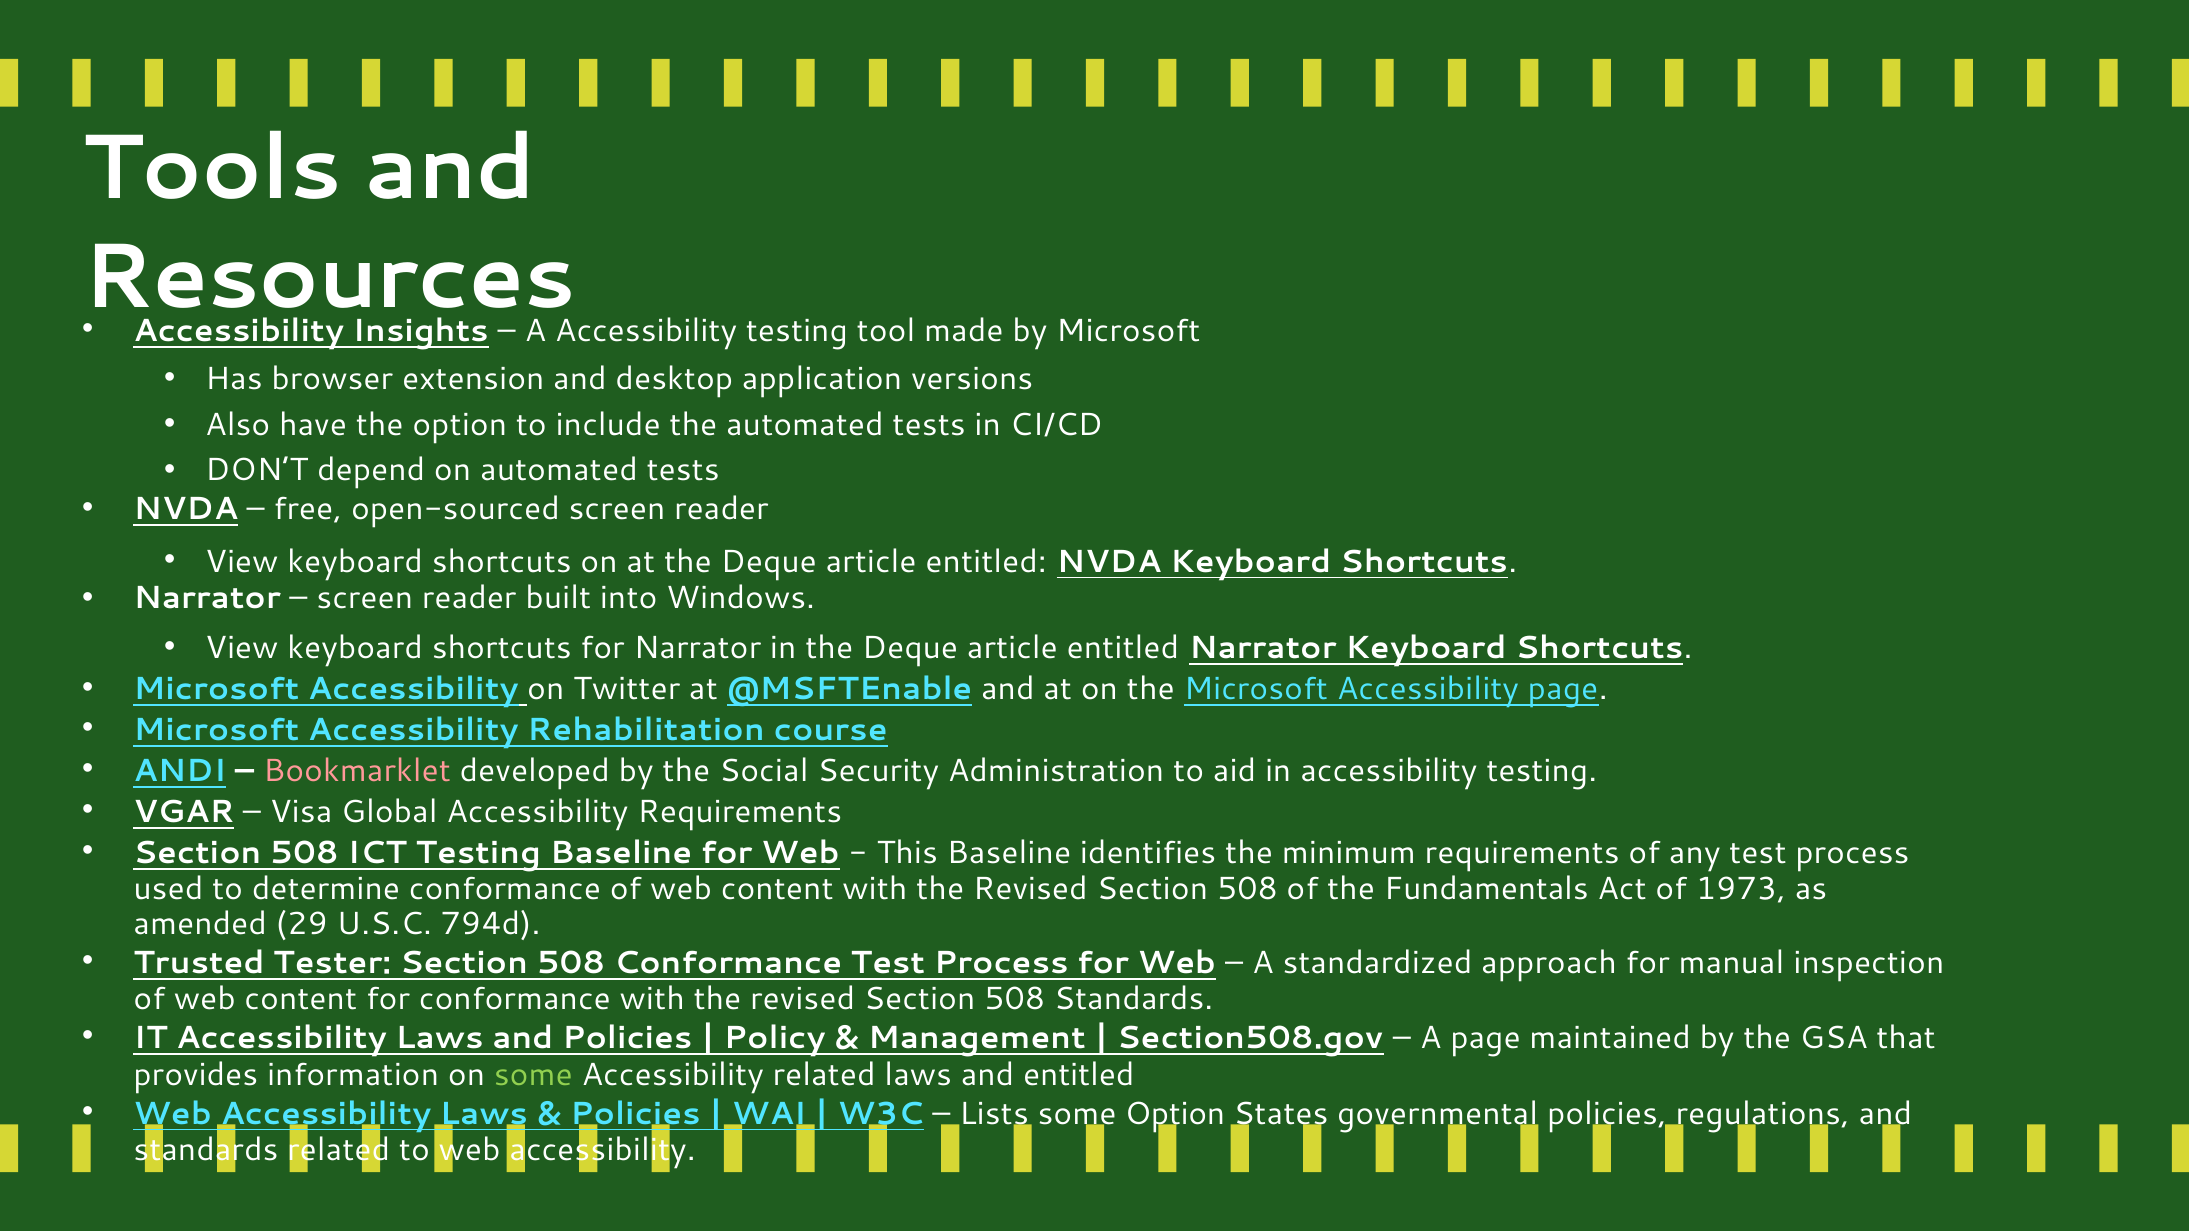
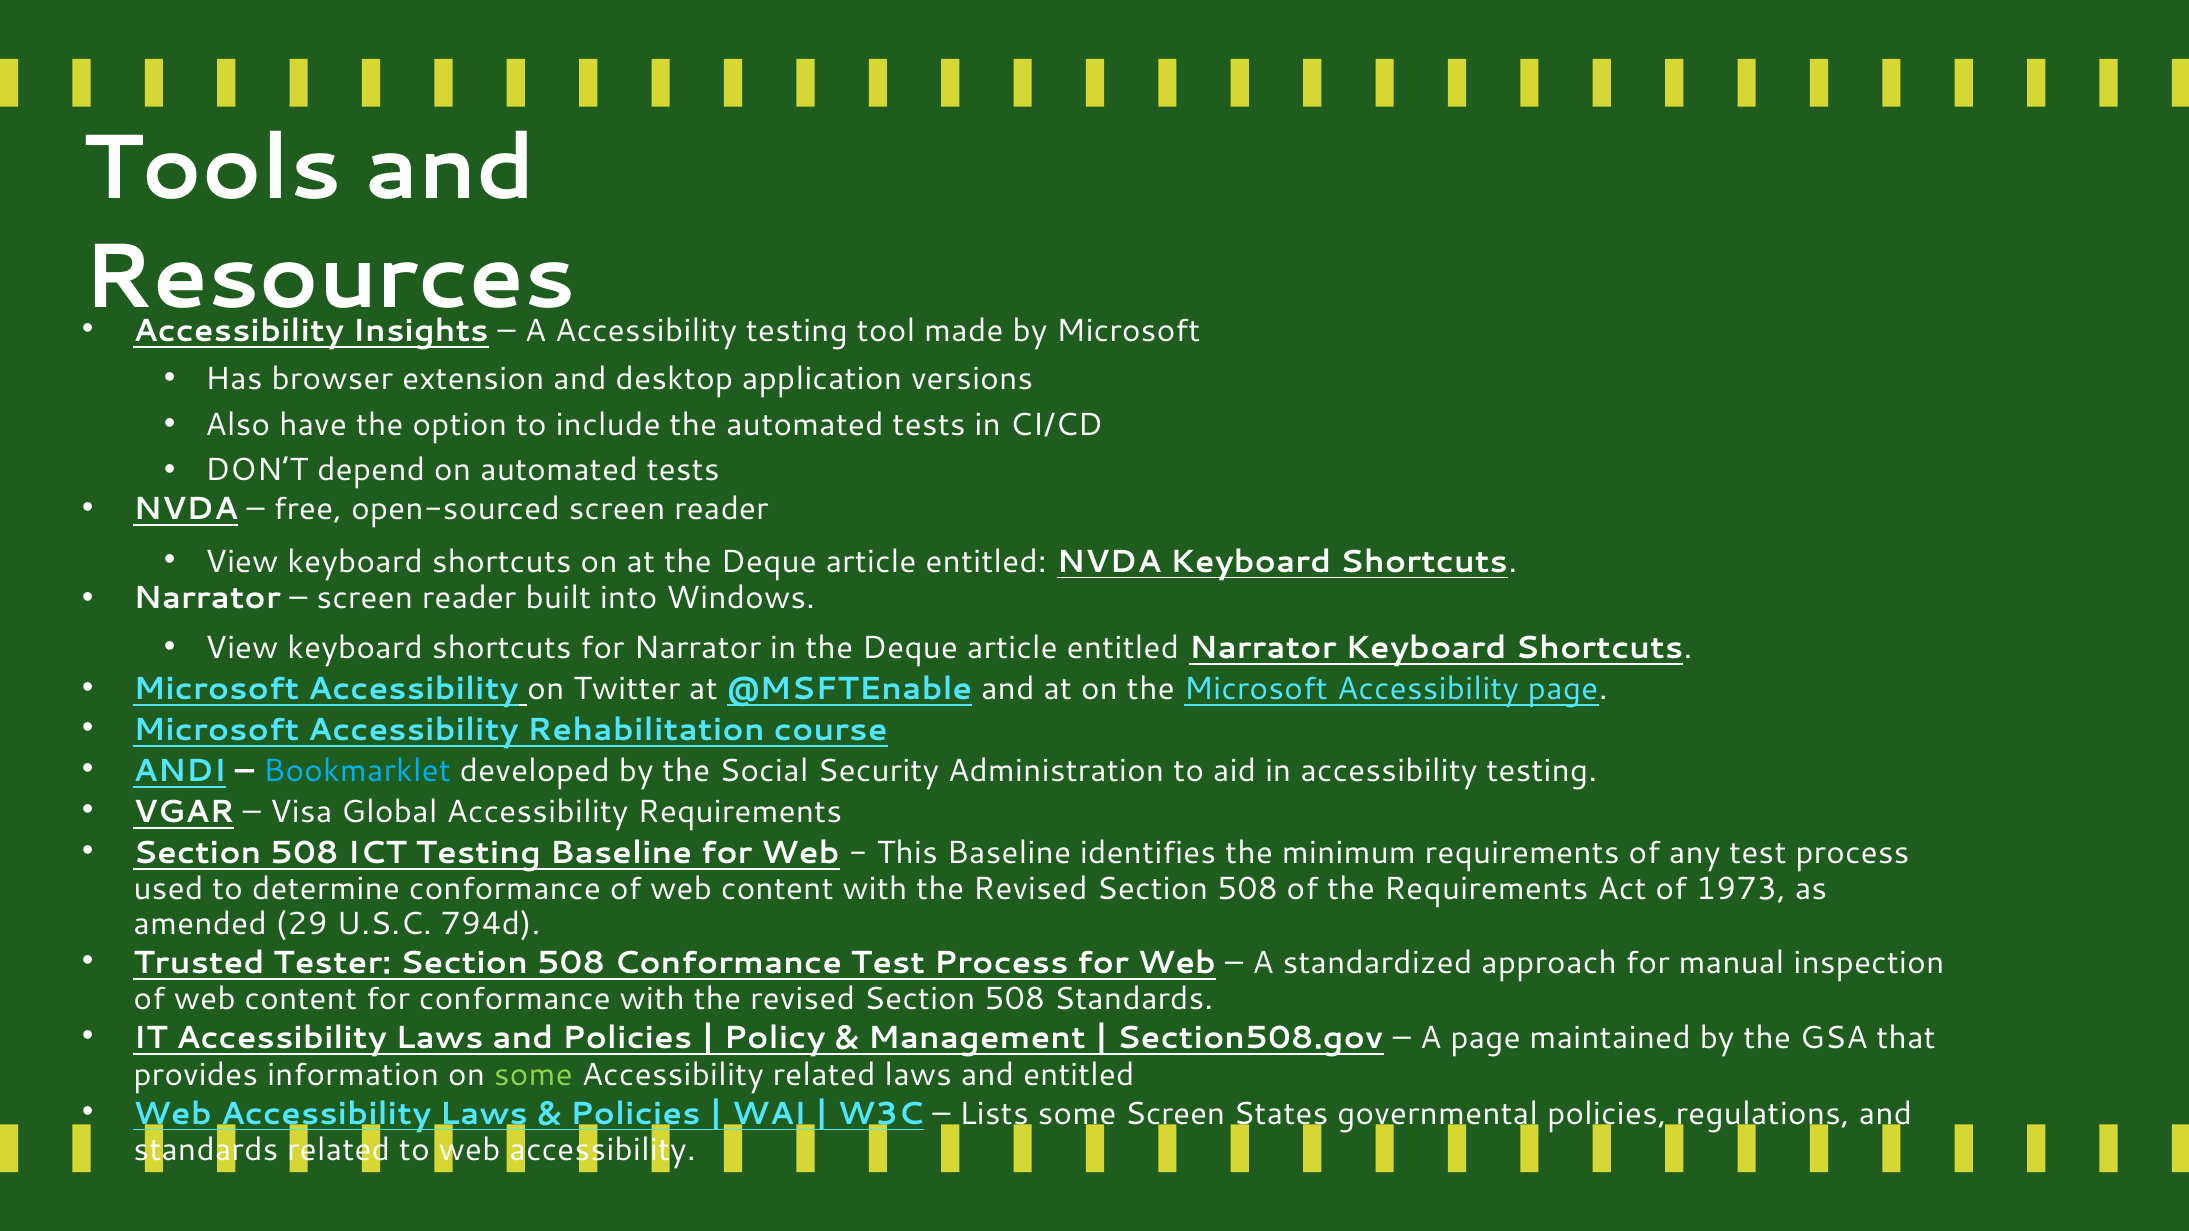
Bookmarklet colour: pink -> light blue
the Fundamentals: Fundamentals -> Requirements
some Option: Option -> Screen
